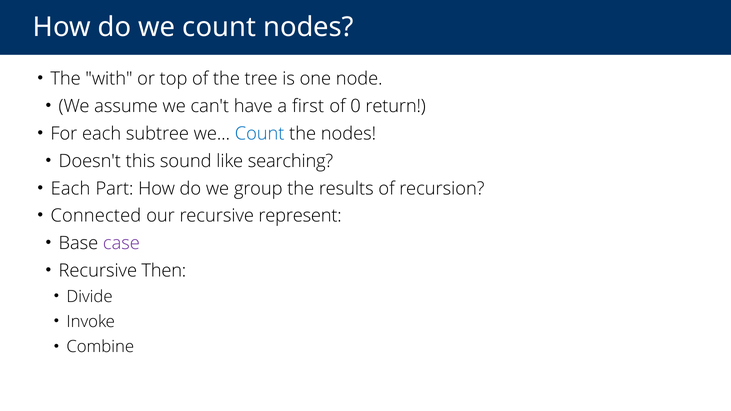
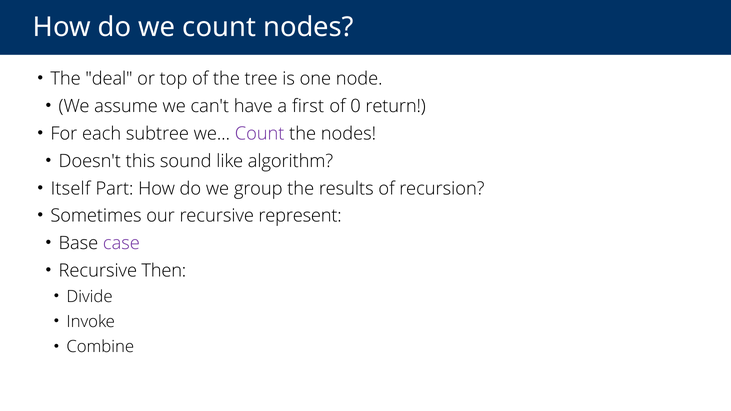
with: with -> deal
Count at (260, 134) colour: blue -> purple
searching: searching -> algorithm
Each at (71, 189): Each -> Itself
Connected: Connected -> Sometimes
